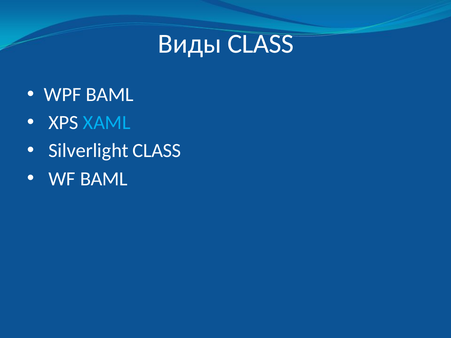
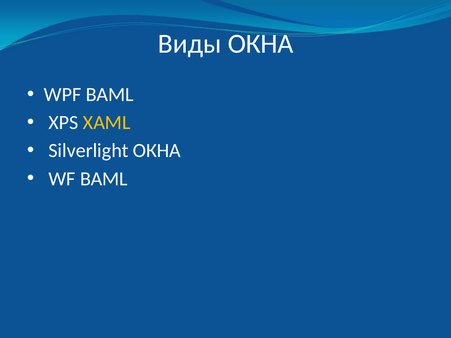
Виды CLASS: CLASS -> ОКНА
XAML colour: light blue -> yellow
Silverlight CLASS: CLASS -> ОКНА
